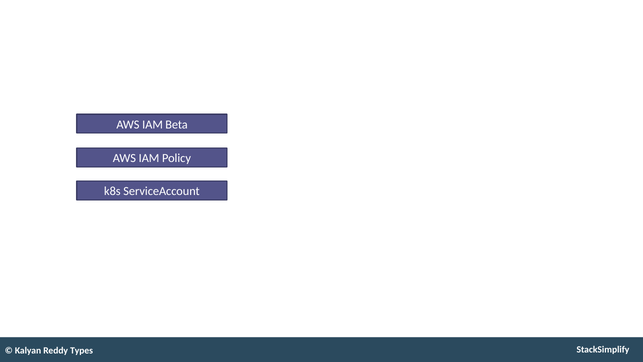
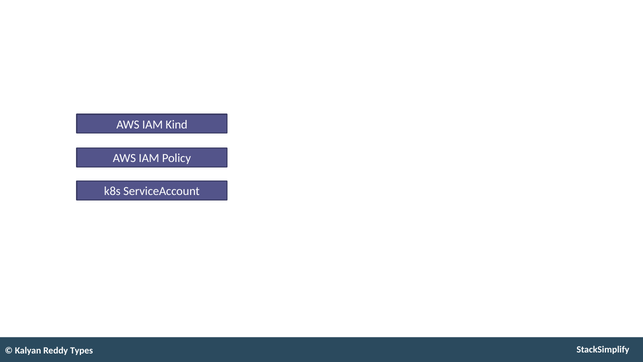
Beta: Beta -> Kind
